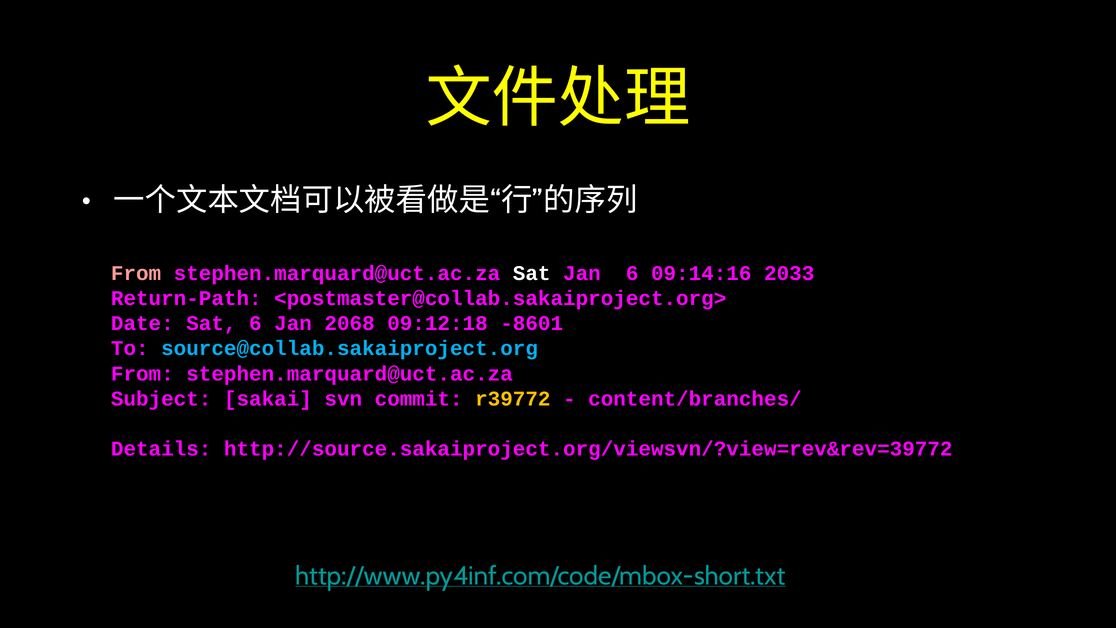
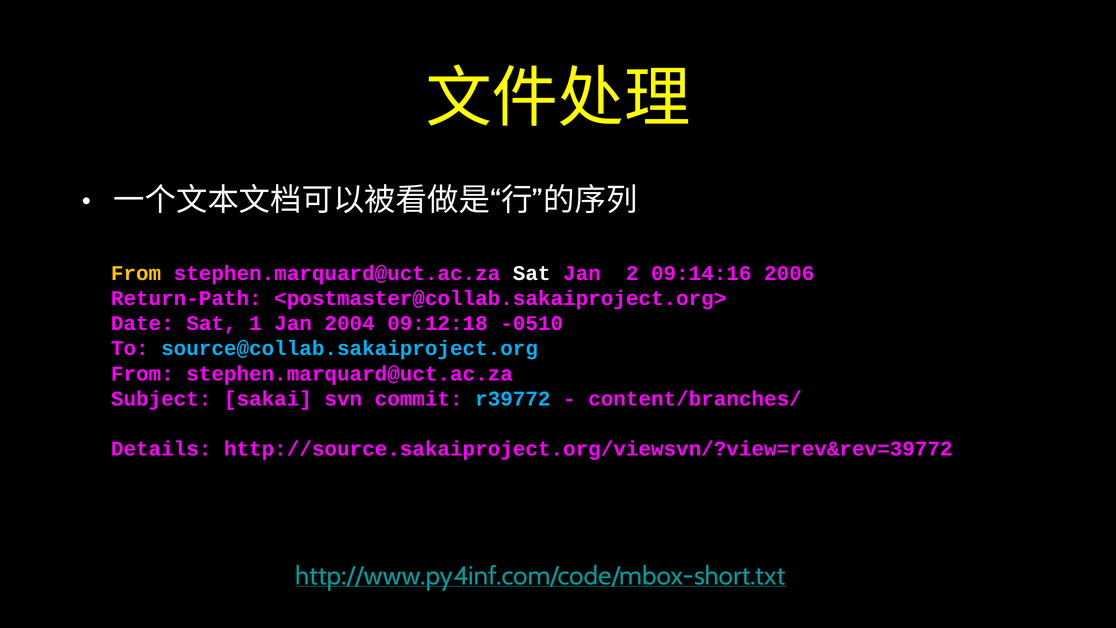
From at (136, 273) colour: pink -> yellow
Jan 6: 6 -> 2
2033: 2033 -> 2006
Sat 6: 6 -> 1
2068: 2068 -> 2004
-8601: -8601 -> -0510
r39772 colour: yellow -> light blue
